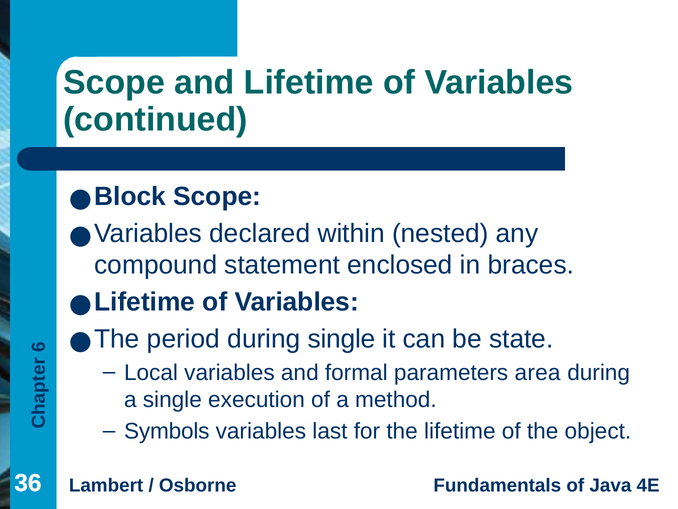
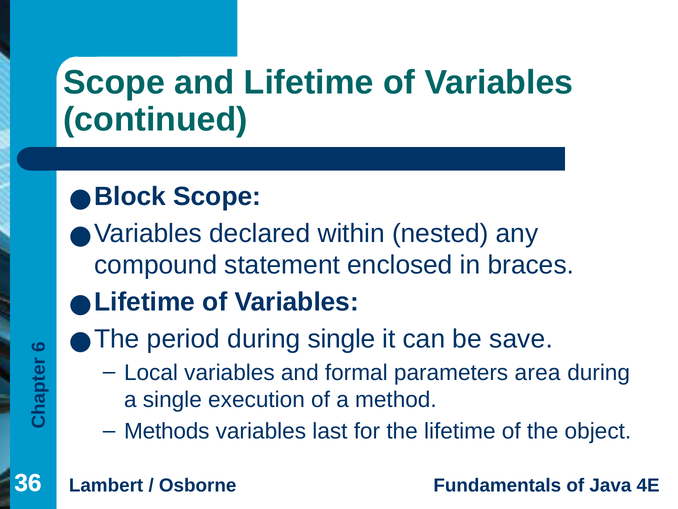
state: state -> save
Symbols: Symbols -> Methods
